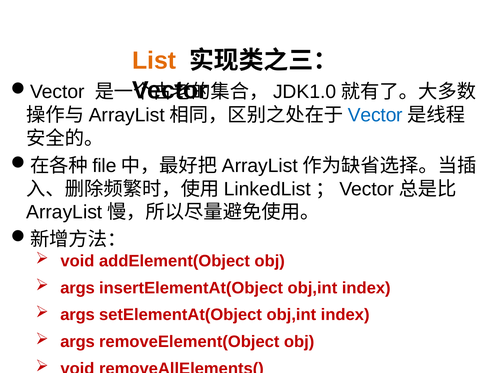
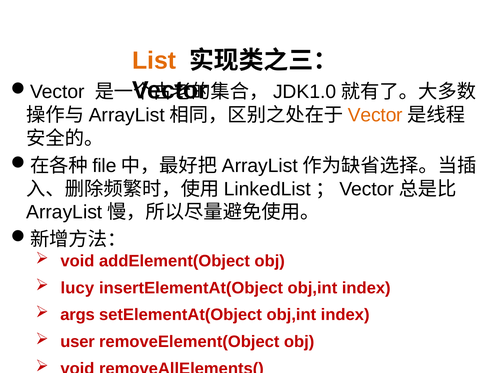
Vector at (375, 115) colour: blue -> orange
args at (78, 288): args -> lucy
args at (78, 342): args -> user
